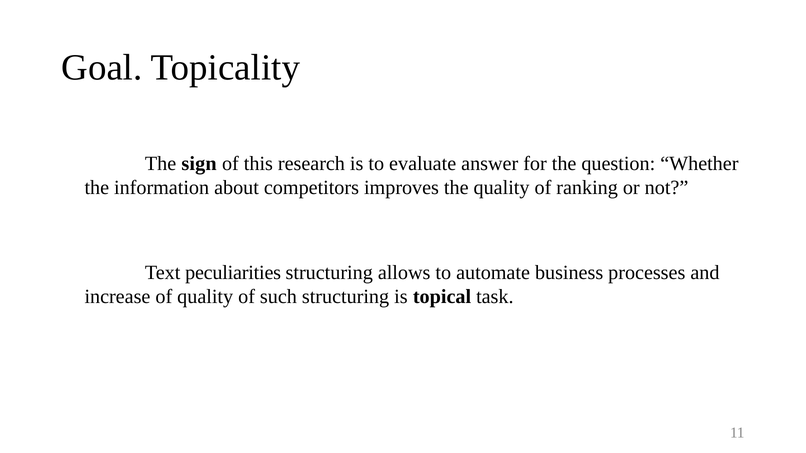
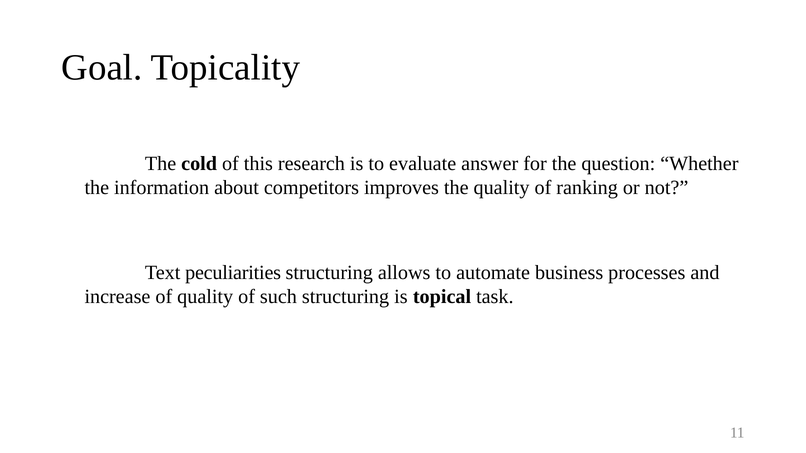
sign: sign -> cold
